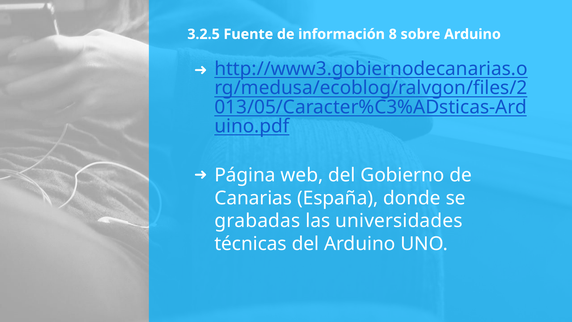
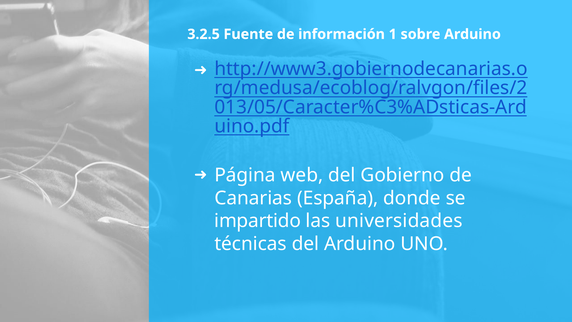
8: 8 -> 1
grabadas: grabadas -> impartido
